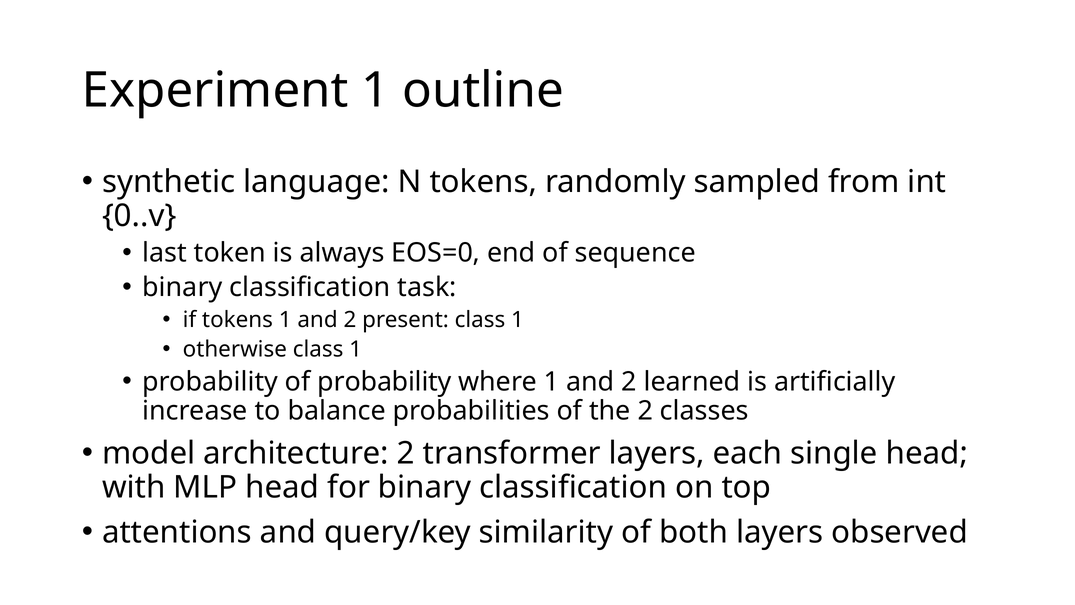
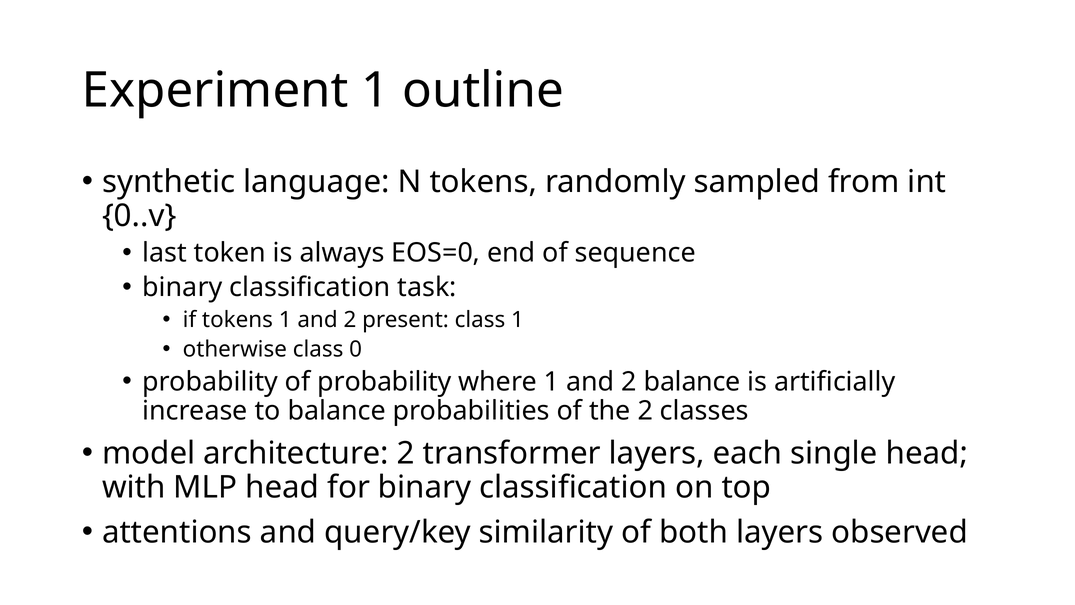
otherwise class 1: 1 -> 0
2 learned: learned -> balance
